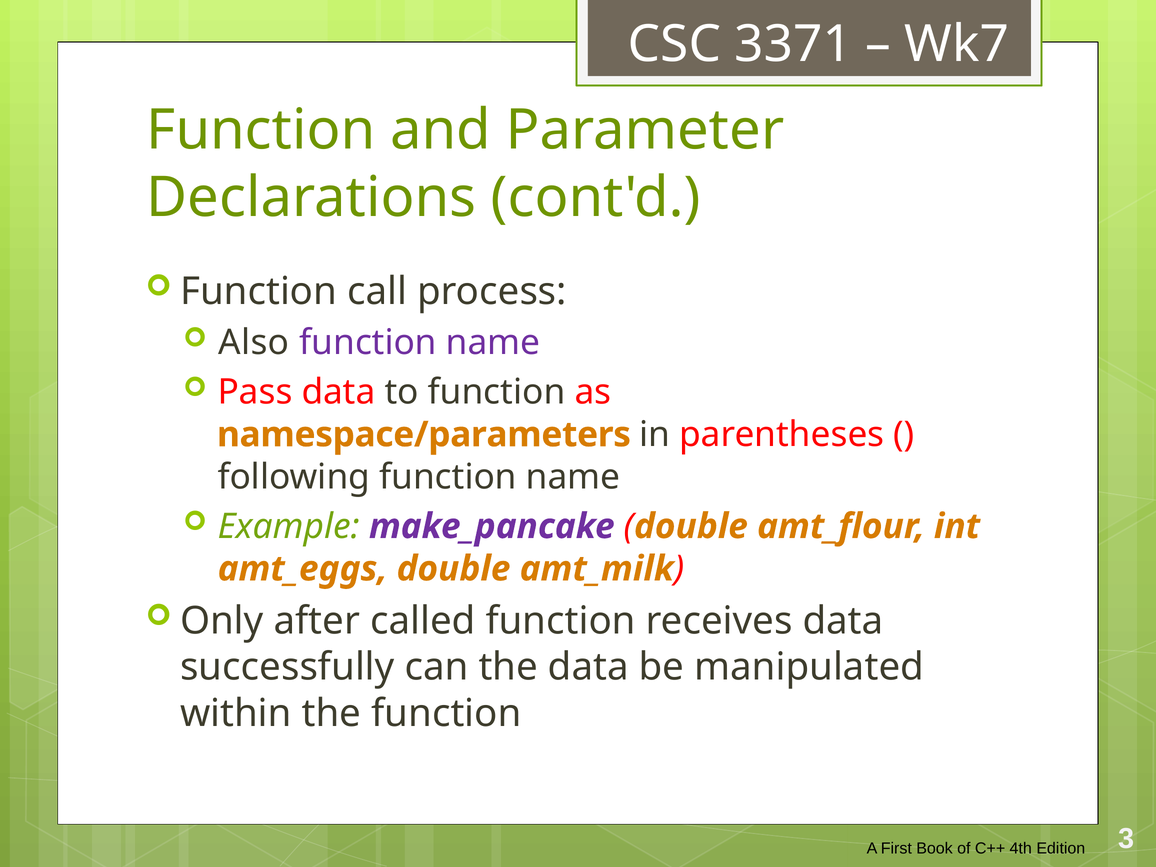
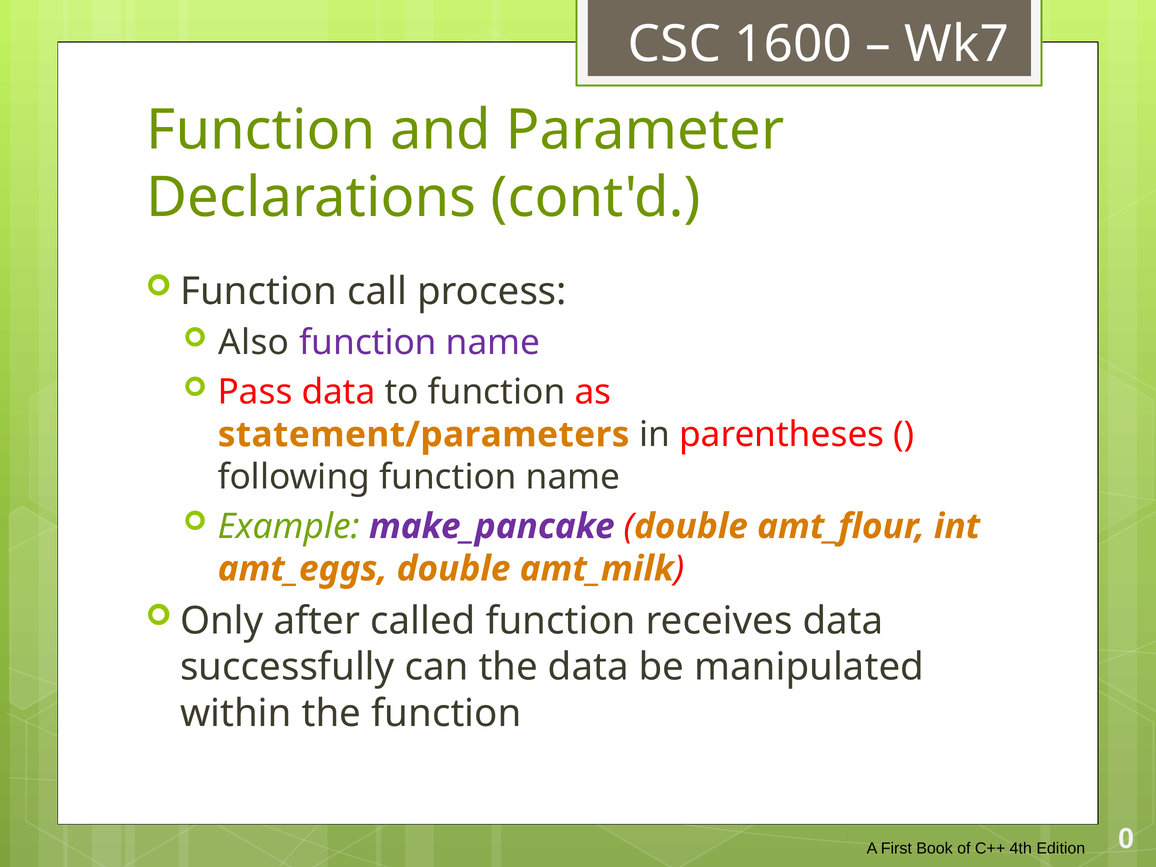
3371: 3371 -> 1600
namespace/parameters: namespace/parameters -> statement/parameters
3: 3 -> 0
